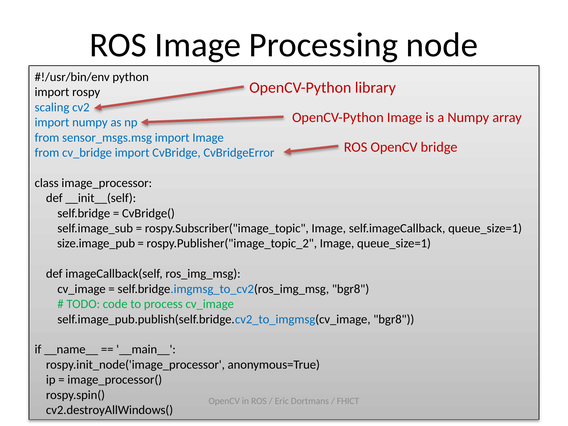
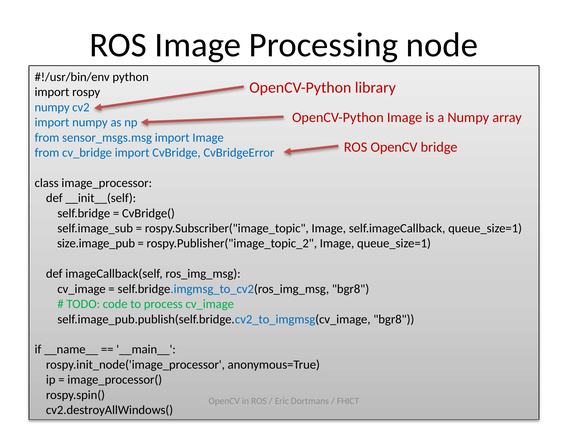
scaling at (52, 107): scaling -> numpy
